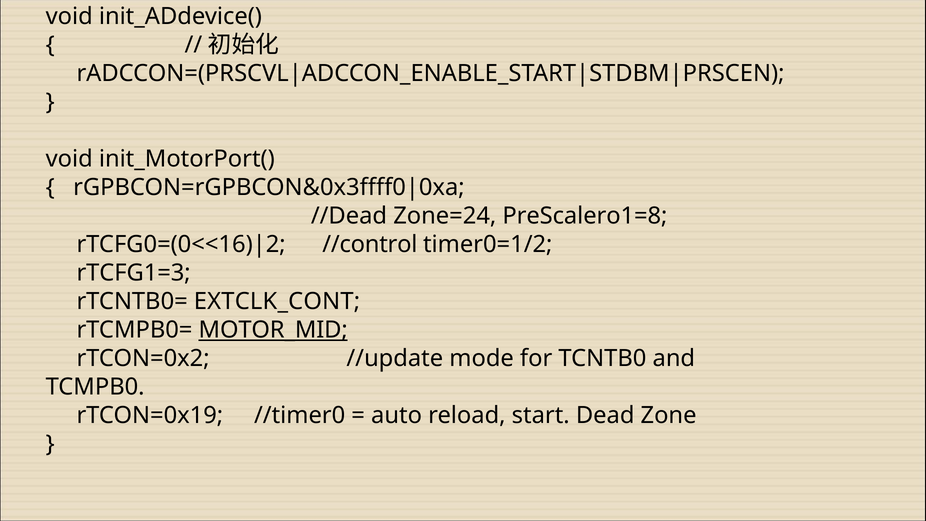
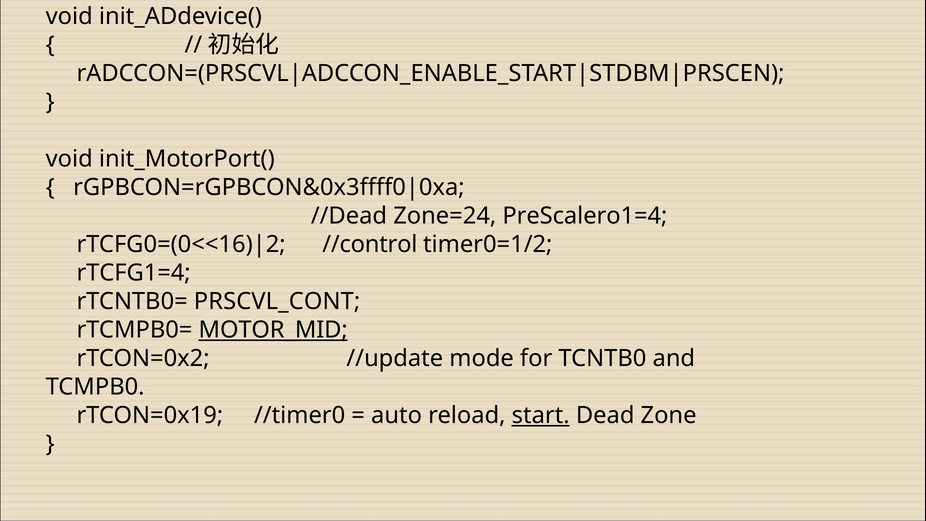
PreScalero1=8: PreScalero1=8 -> PreScalero1=4
rTCFG1=3: rTCFG1=3 -> rTCFG1=4
EXTCLK_CONT: EXTCLK_CONT -> PRSCVL_CONT
start underline: none -> present
